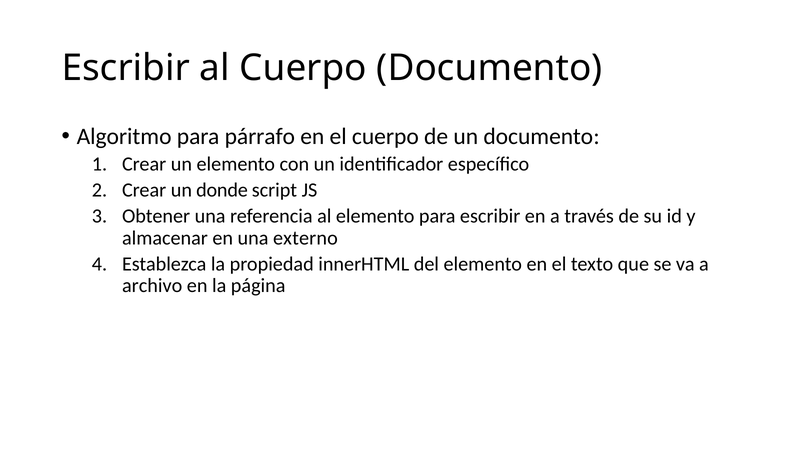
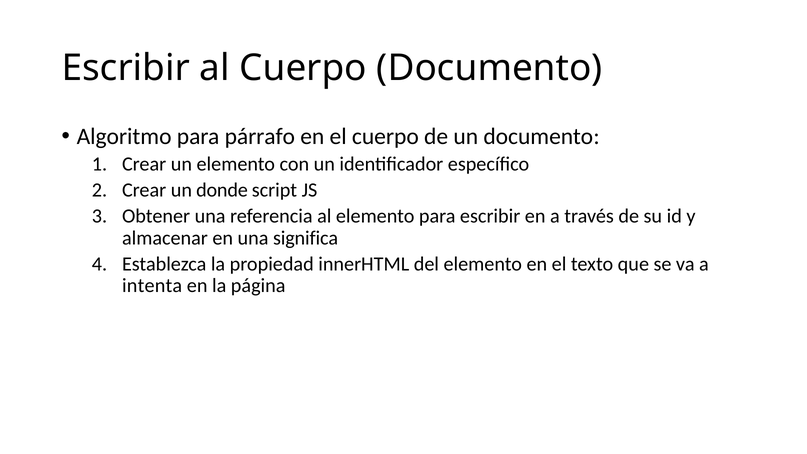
externo: externo -> significa
archivo: archivo -> intenta
